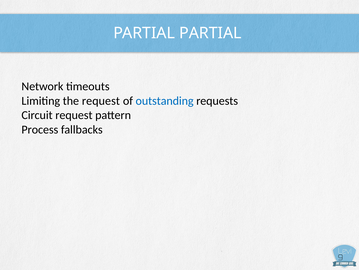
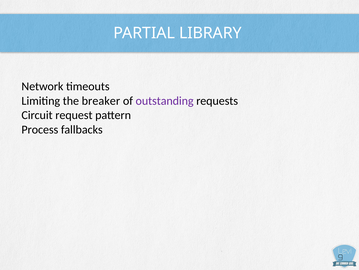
PARTIAL PARTIAL: PARTIAL -> LIBRARY
the request: request -> breaker
outstanding colour: blue -> purple
